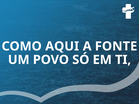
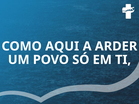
FONTE: FONTE -> ARDER
